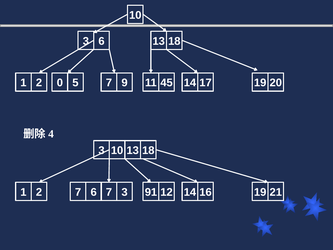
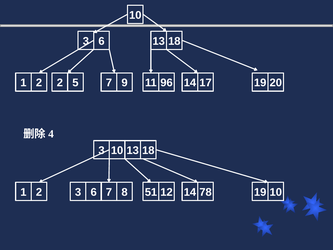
2 0: 0 -> 2
45: 45 -> 96
2 7: 7 -> 3
6 3: 3 -> 8
91: 91 -> 51
16: 16 -> 78
19 21: 21 -> 10
